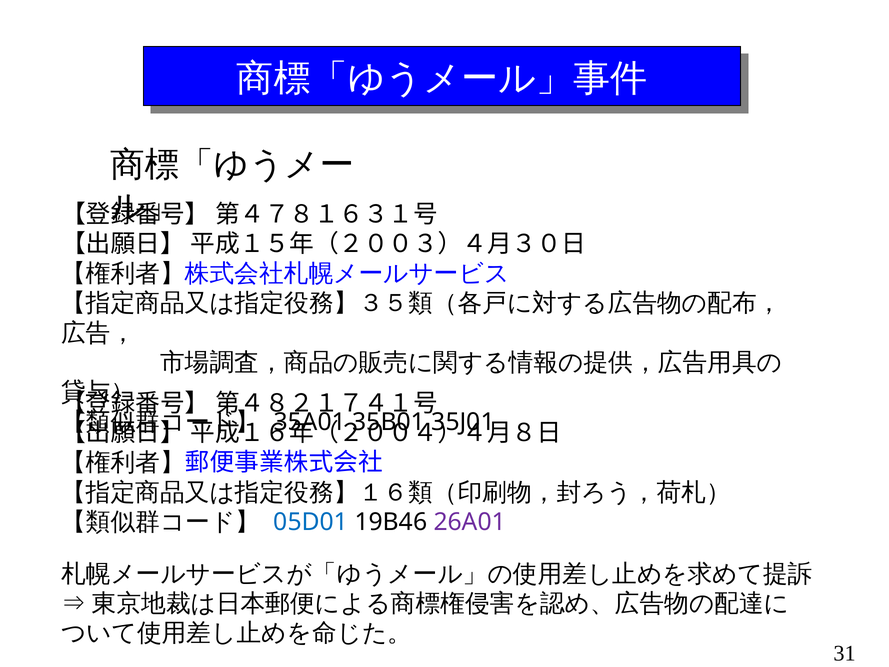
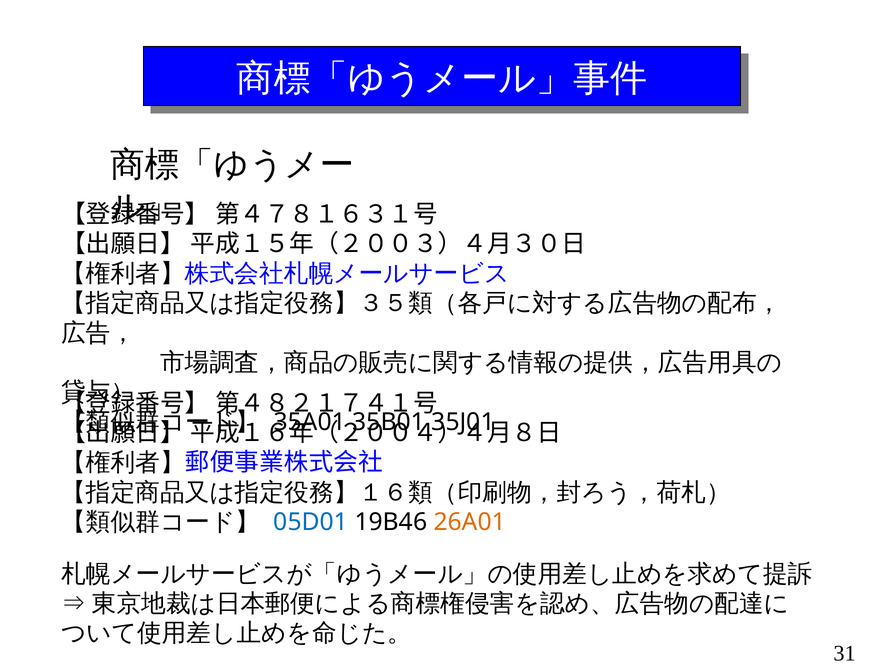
26A01 colour: purple -> orange
